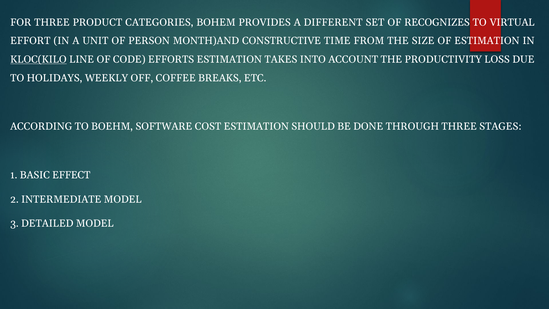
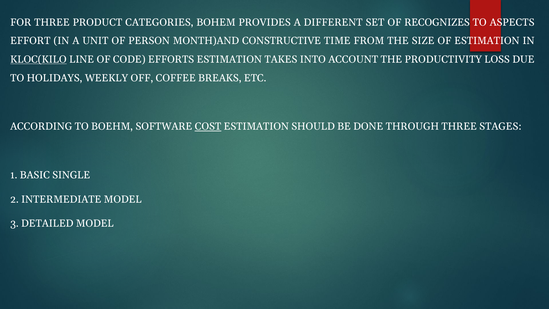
VIRTUAL: VIRTUAL -> ASPECTS
COST underline: none -> present
EFFECT: EFFECT -> SINGLE
